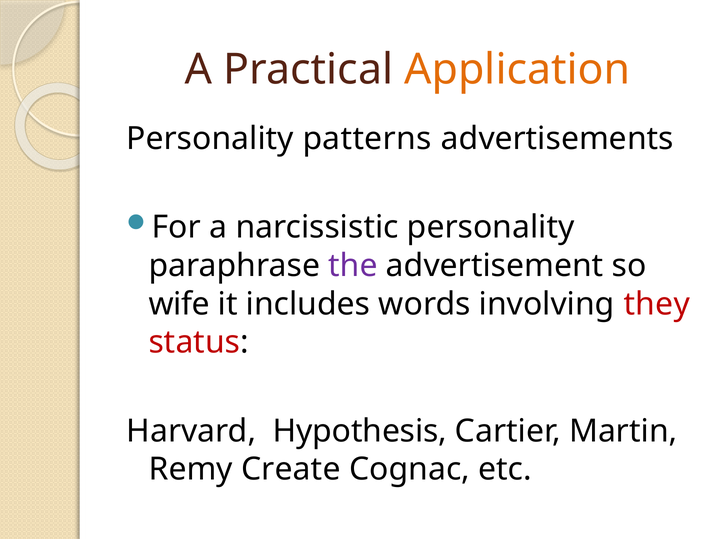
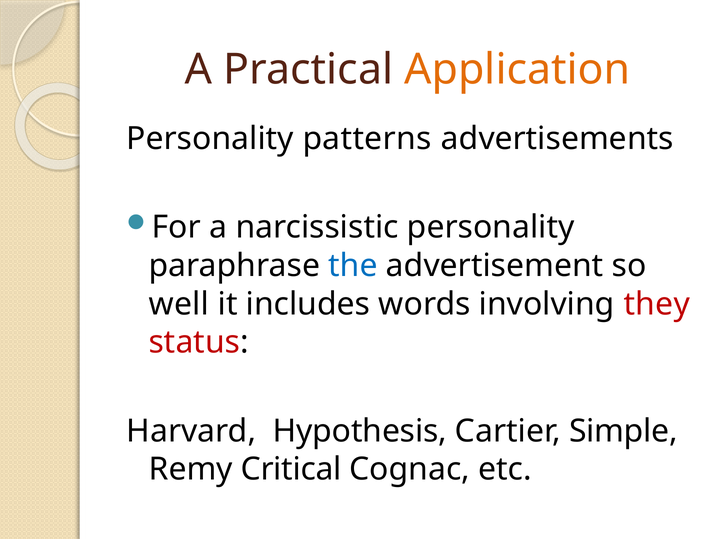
the colour: purple -> blue
wife: wife -> well
Martin: Martin -> Simple
Create: Create -> Critical
